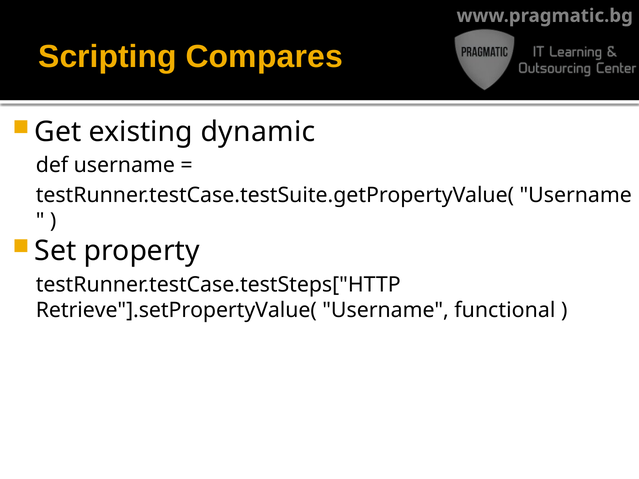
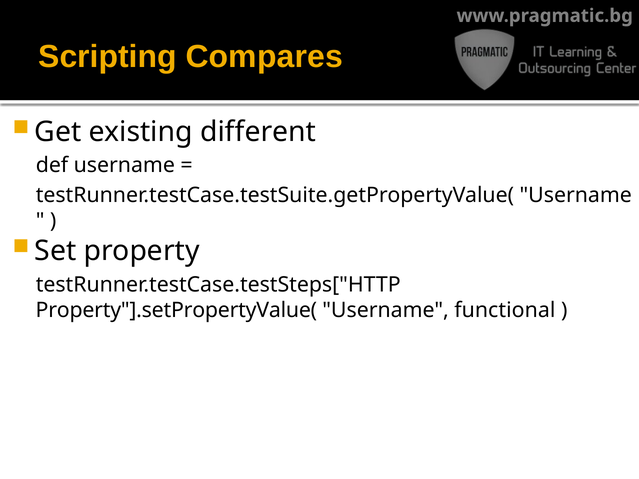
dynamic: dynamic -> different
Retrieve"].setPropertyValue(: Retrieve"].setPropertyValue( -> Property"].setPropertyValue(
